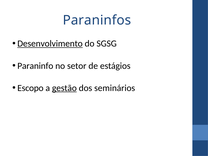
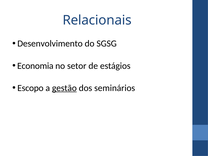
Paraninfos: Paraninfos -> Relacionais
Desenvolvimento underline: present -> none
Paraninfo: Paraninfo -> Economia
